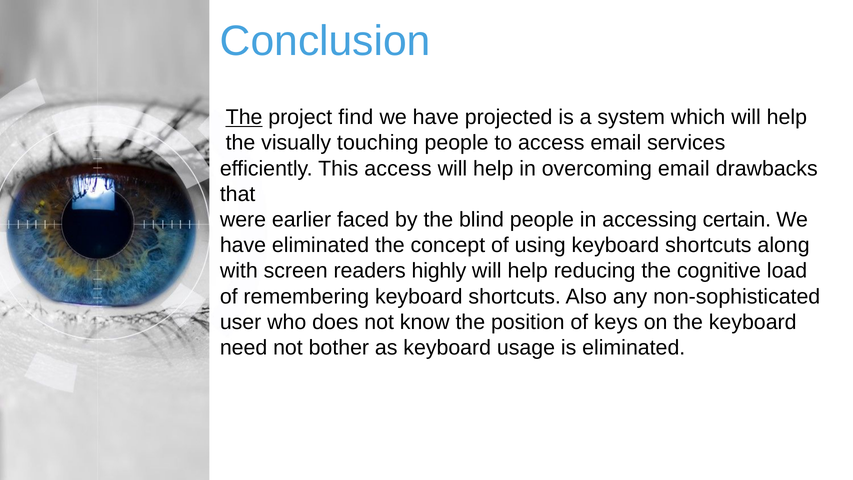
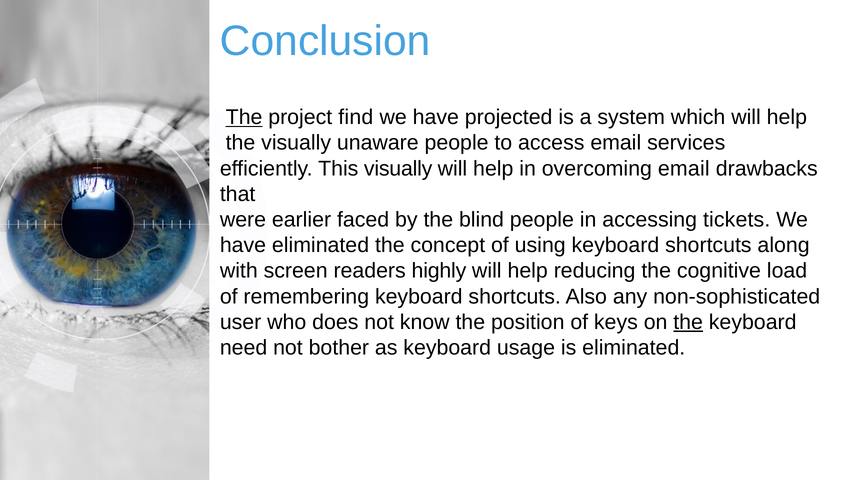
touching: touching -> unaware
This access: access -> visually
certain: certain -> tickets
the at (688, 322) underline: none -> present
